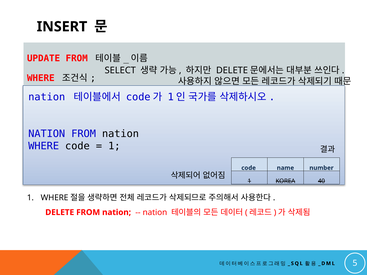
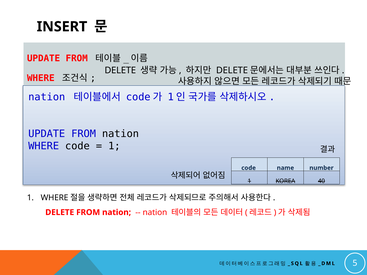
SELECT at (120, 71): SELECT -> DELETE
NATION at (47, 134): NATION -> UPDATE
